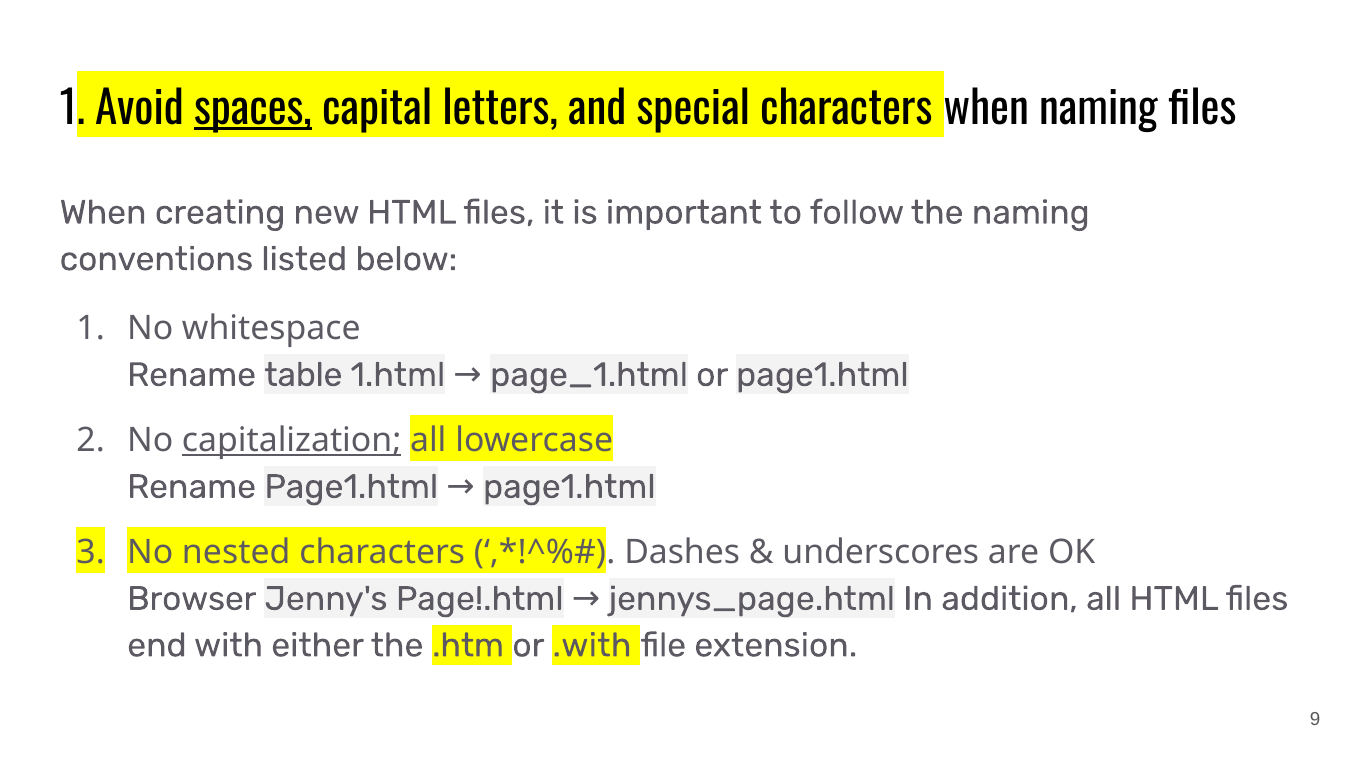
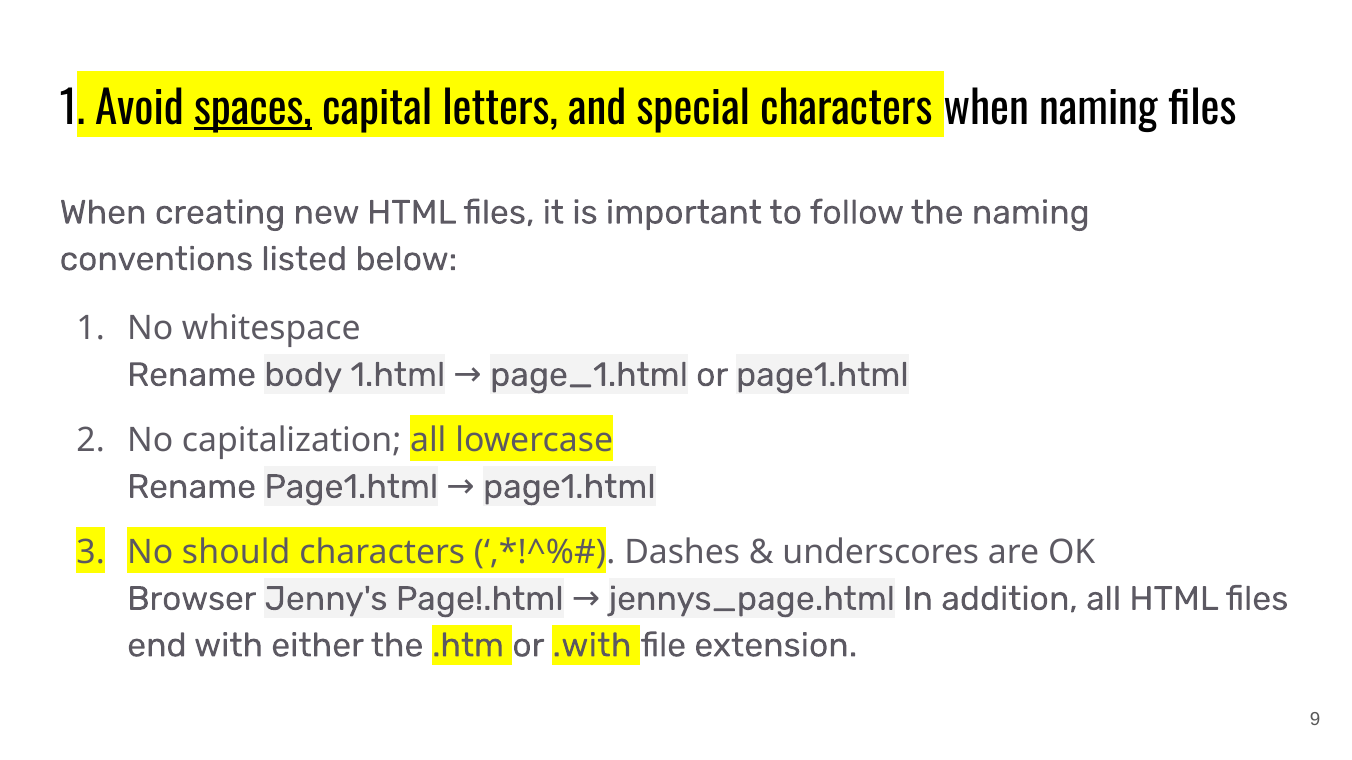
table: table -> body
capitalization underline: present -> none
nested: nested -> should
